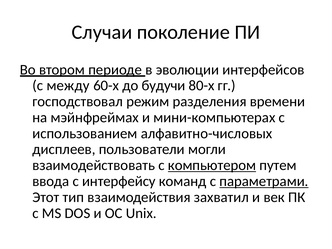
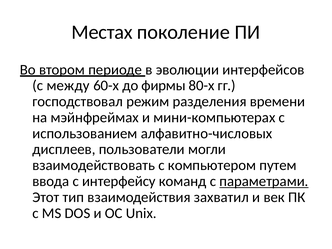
Случаи: Случаи -> Местах
будучи: будучи -> фирмы
компьютером underline: present -> none
